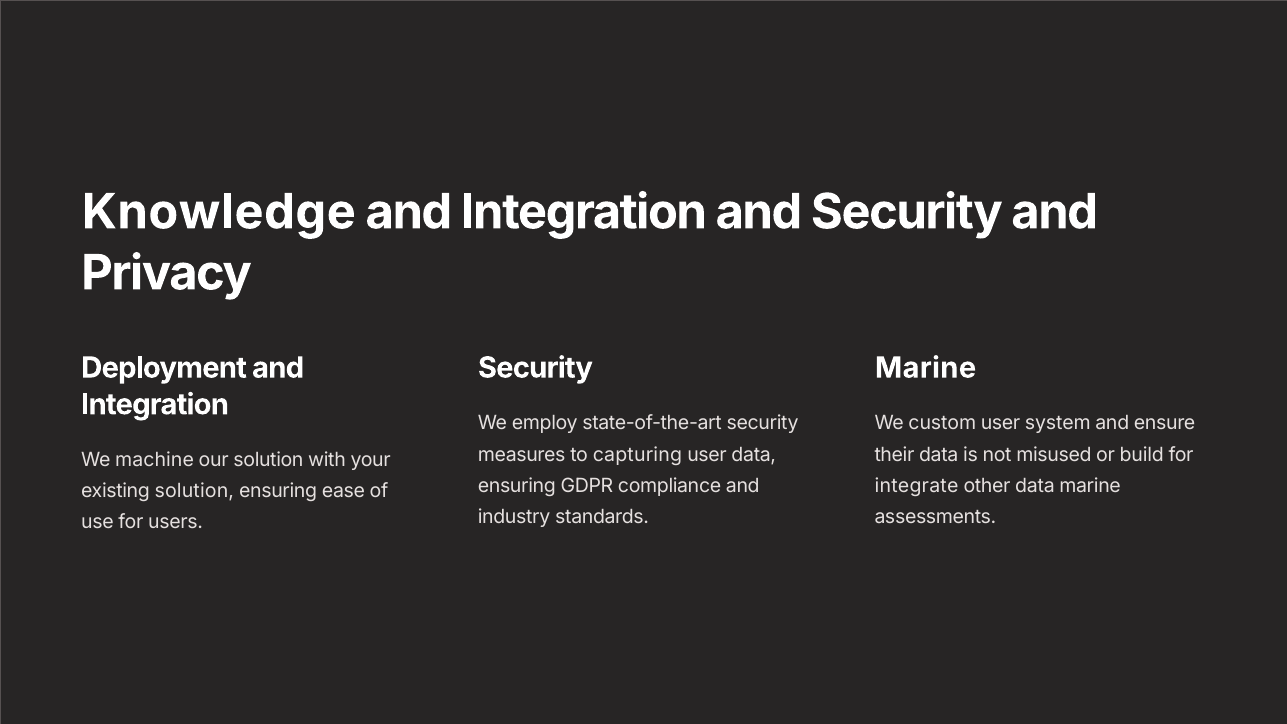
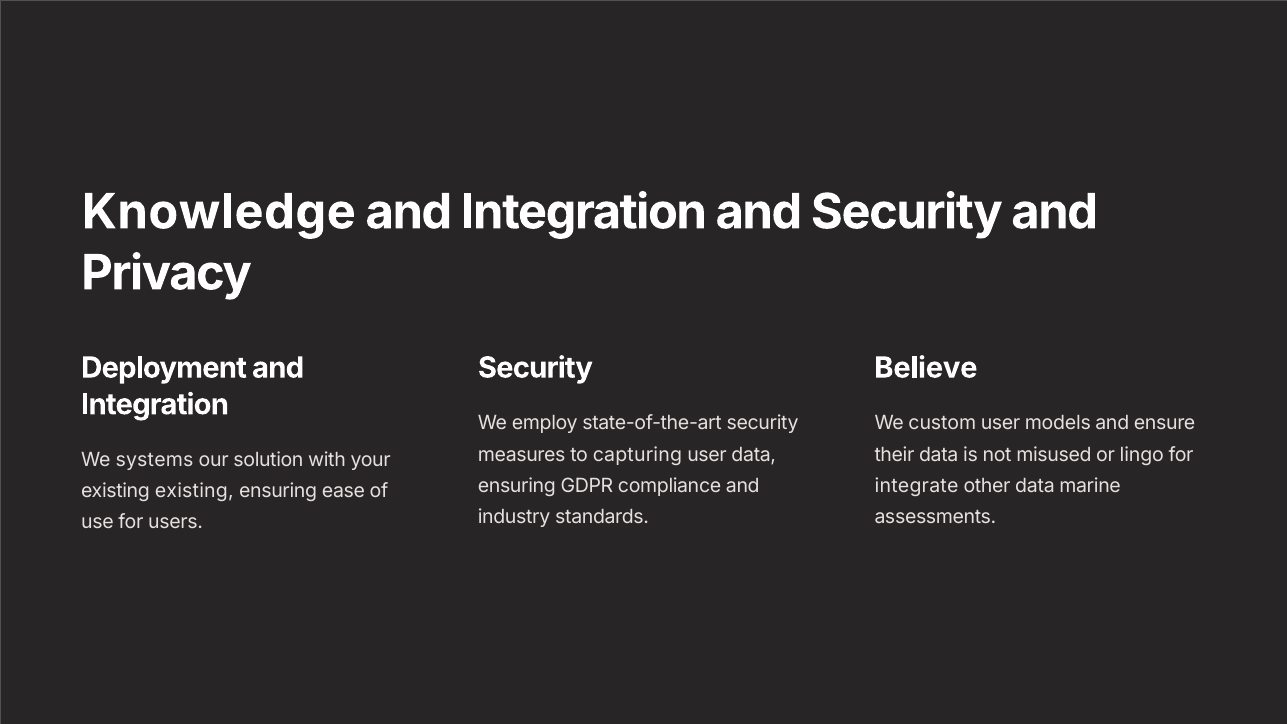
Marine at (926, 368): Marine -> Believe
system: system -> models
build: build -> lingo
machine: machine -> systems
existing solution: solution -> existing
